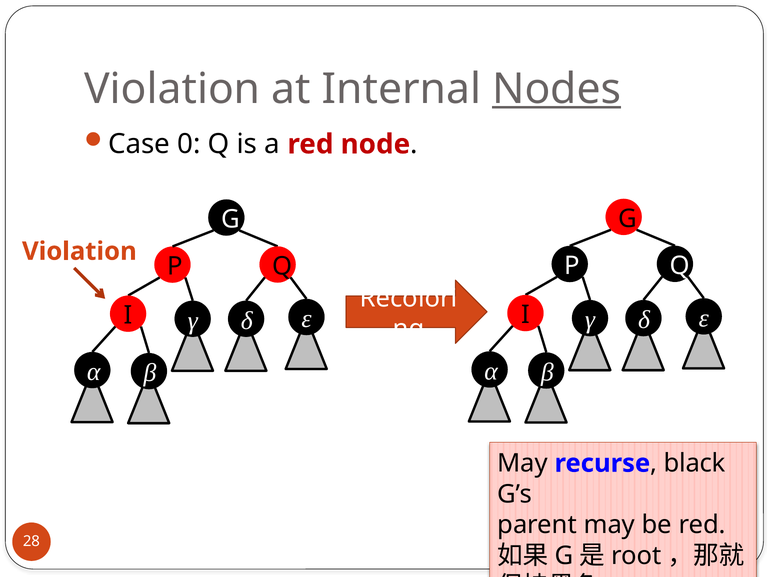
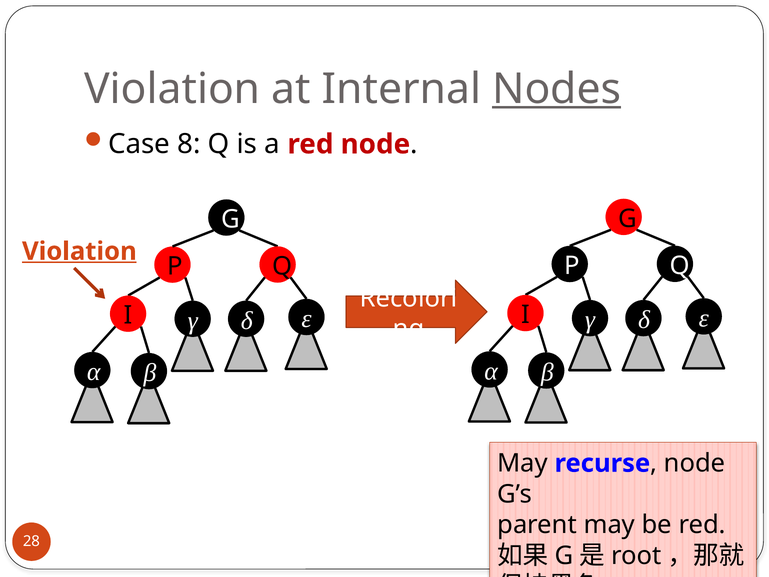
0: 0 -> 8
Violation at (79, 251) underline: none -> present
black at (695, 463): black -> node
